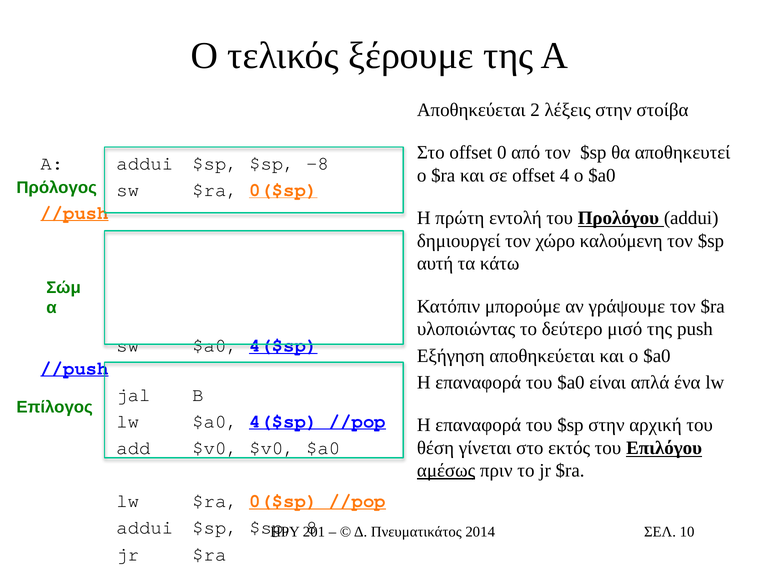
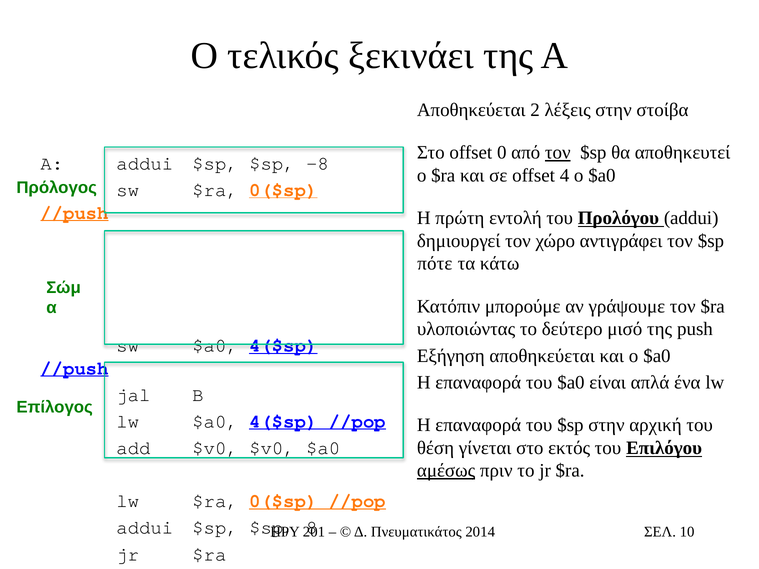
ξέρουμε: ξέρουμε -> ξεκινάει
τον at (558, 153) underline: none -> present
καλούμενη: καλούμενη -> αντιγράφει
αυτή: αυτή -> πότε
